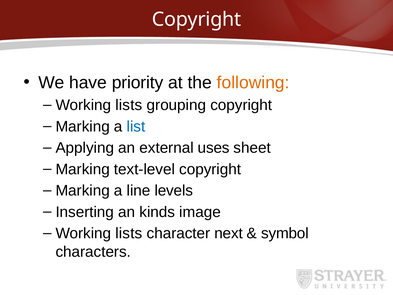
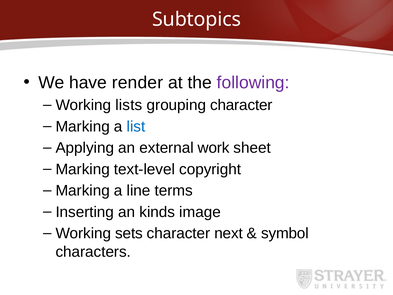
Copyright at (197, 19): Copyright -> Subtopics
priority: priority -> render
following colour: orange -> purple
grouping copyright: copyright -> character
uses: uses -> work
levels: levels -> terms
lists at (129, 233): lists -> sets
